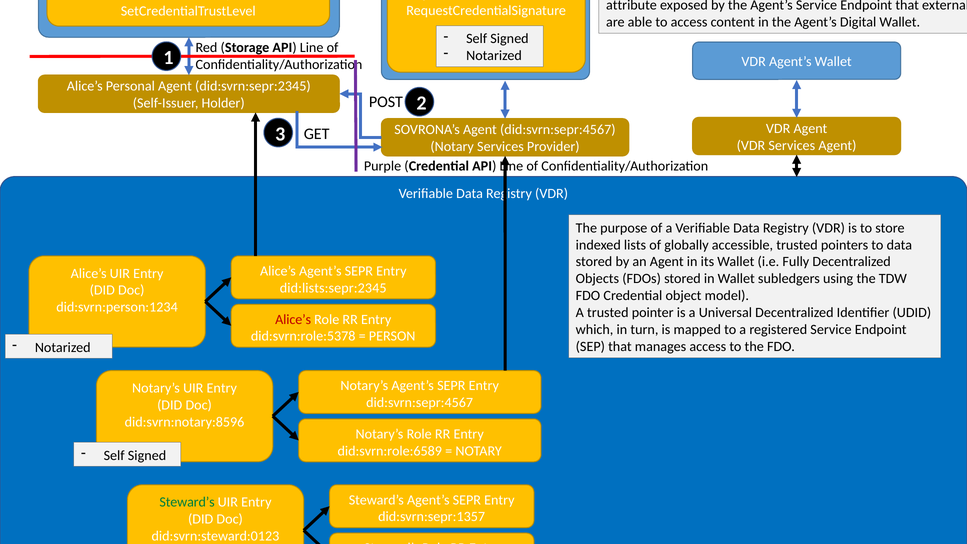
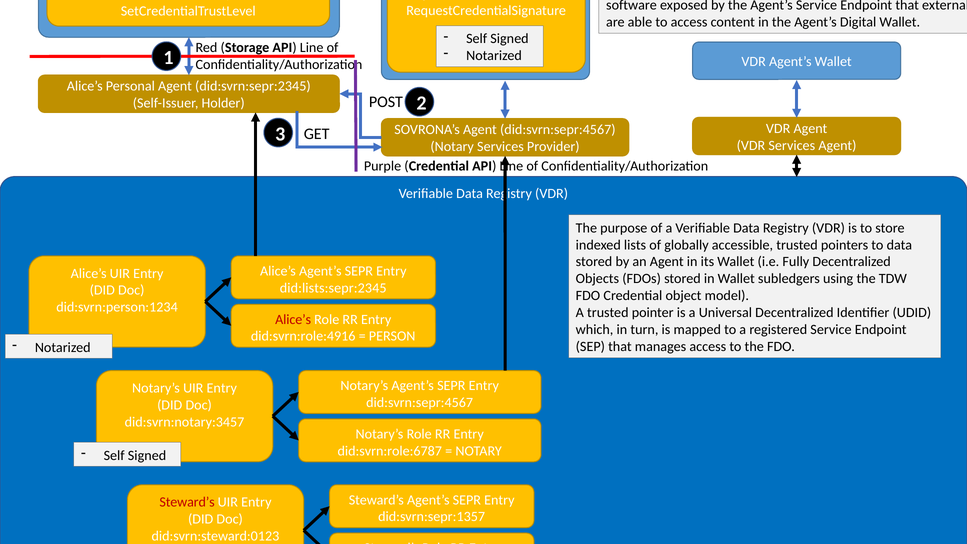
attribute at (631, 5): attribute -> software
did:svrn:role:5378: did:svrn:role:5378 -> did:svrn:role:4916
did:svrn:notary:8596: did:svrn:notary:8596 -> did:svrn:notary:3457
did:svrn:role:6589: did:svrn:role:6589 -> did:svrn:role:6787
Steward’s at (187, 502) colour: green -> red
